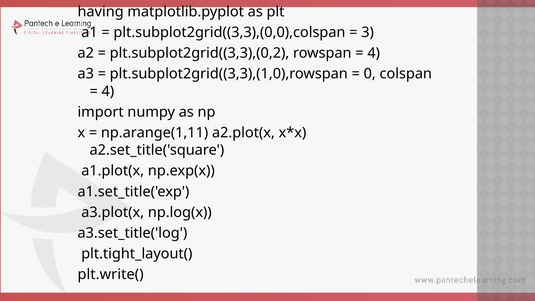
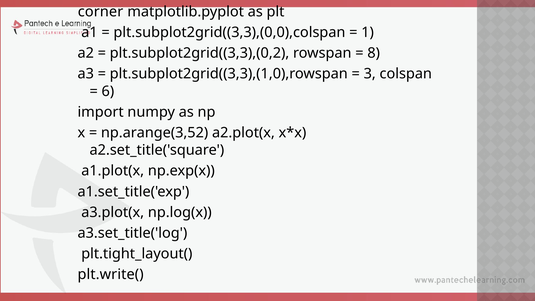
having: having -> corner
3: 3 -> 1
4 at (374, 53): 4 -> 8
0: 0 -> 3
4 at (108, 91): 4 -> 6
np.arange(1,11: np.arange(1,11 -> np.arange(3,52
